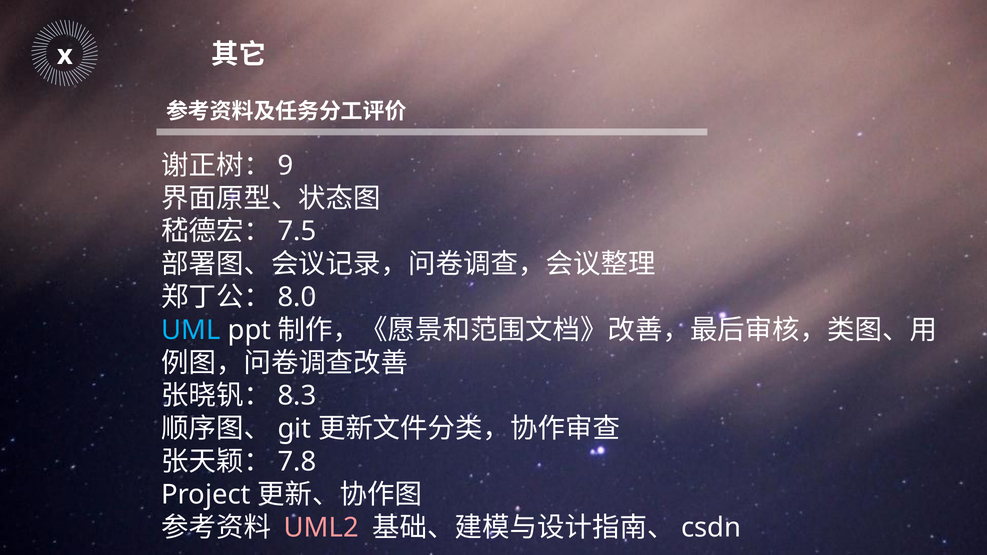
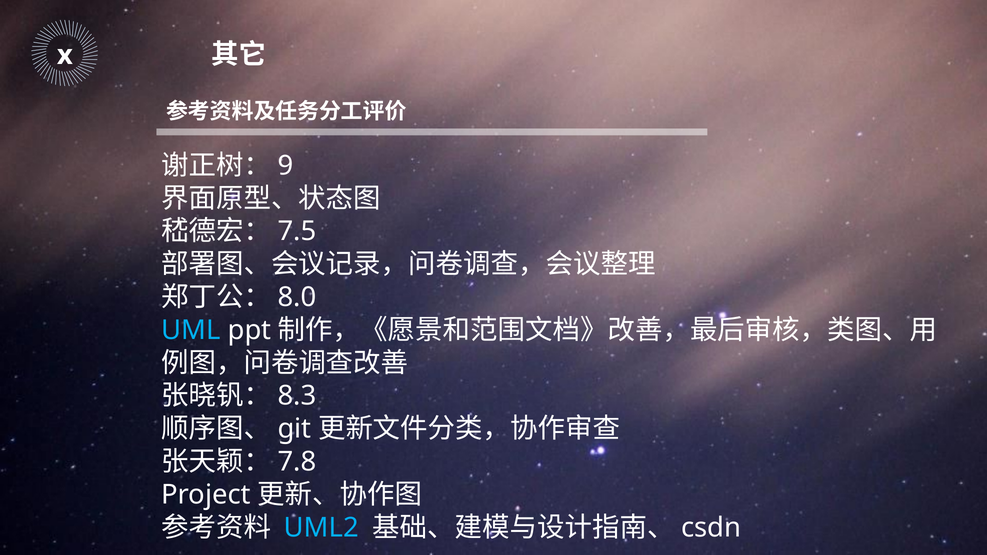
UML2 colour: pink -> light blue
